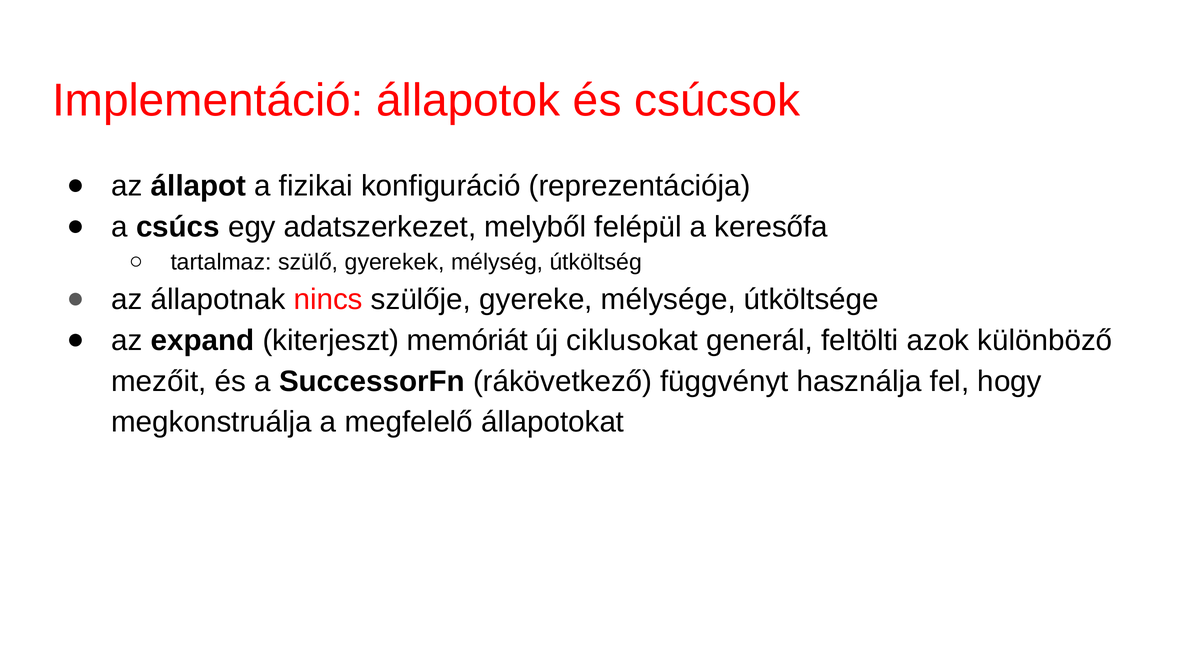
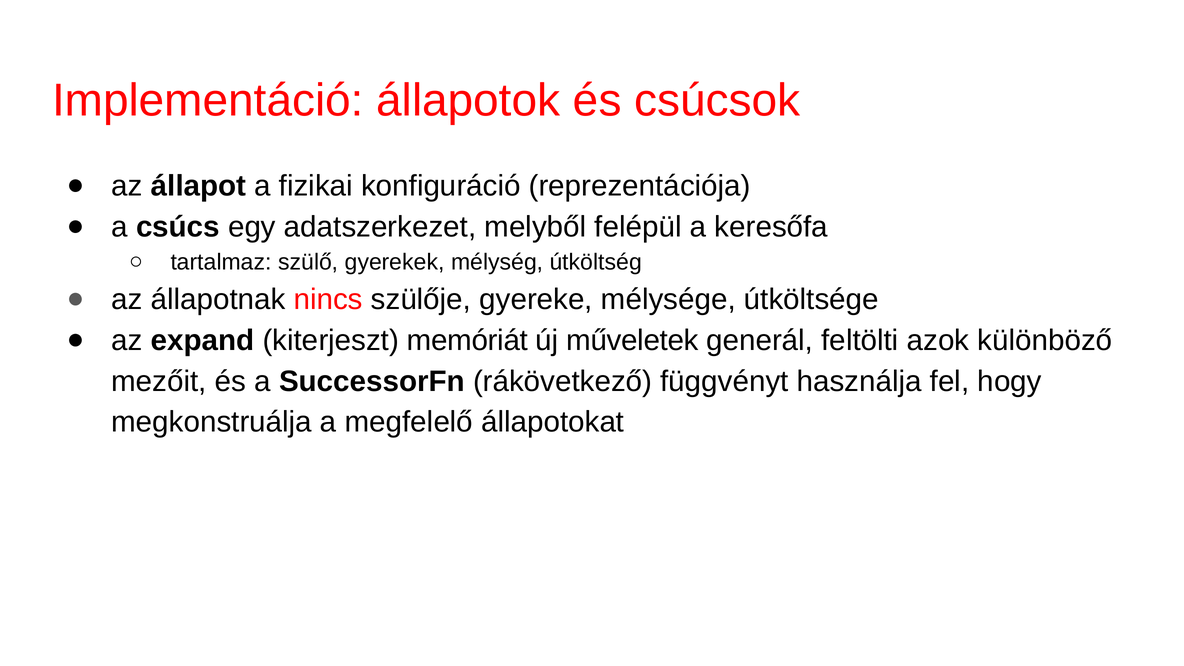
ciklusokat: ciklusokat -> műveletek
